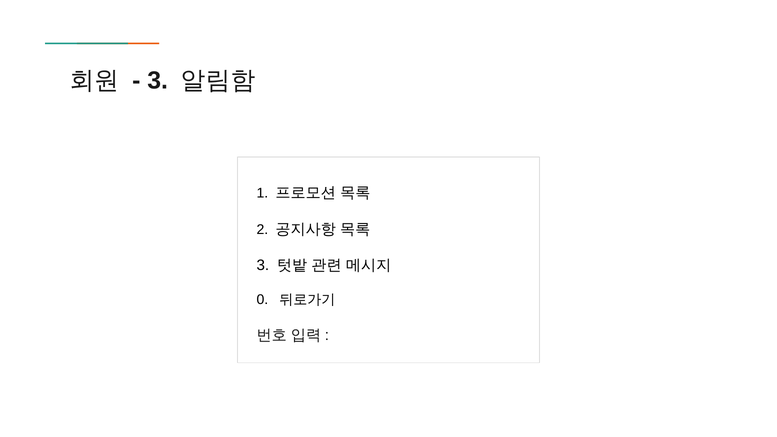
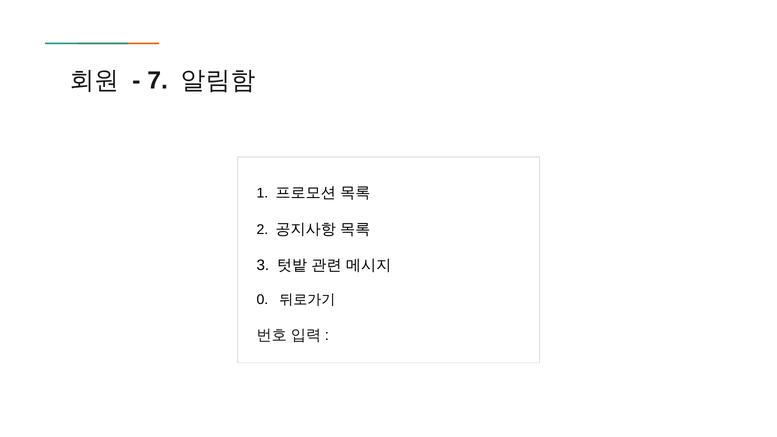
3 at (158, 80): 3 -> 7
